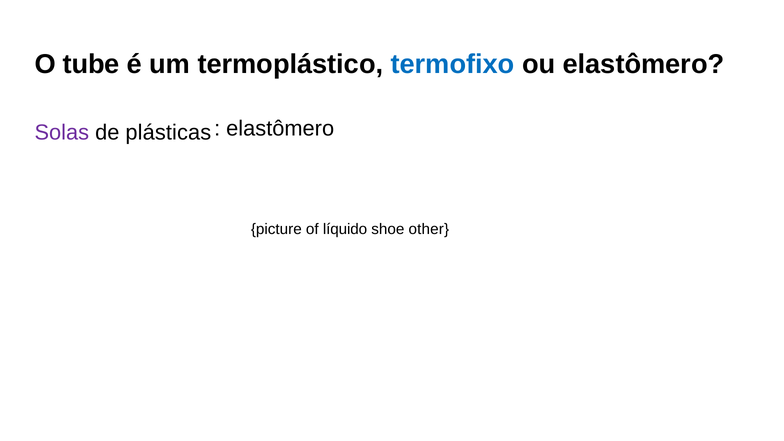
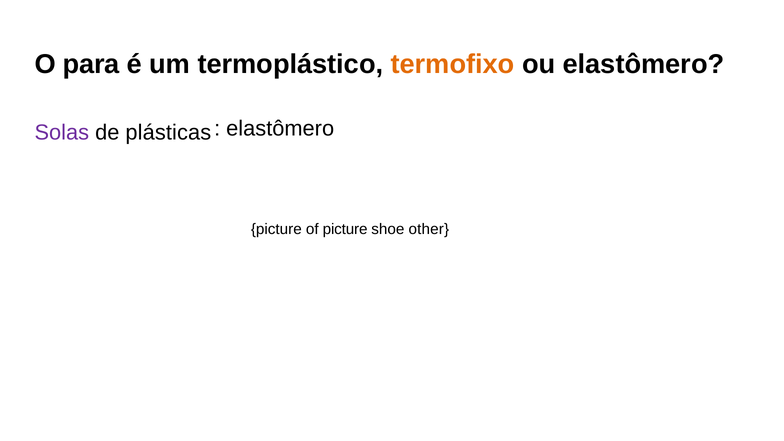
tube: tube -> para
termofixo colour: blue -> orange
of líquido: líquido -> picture
